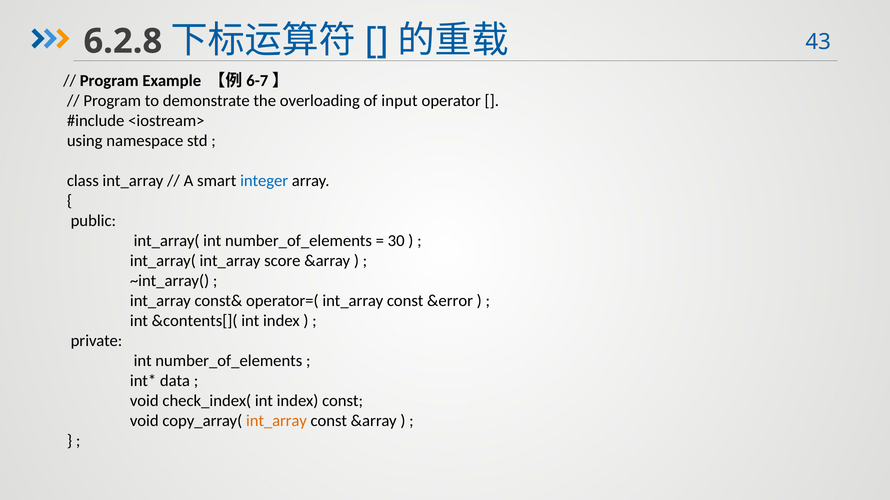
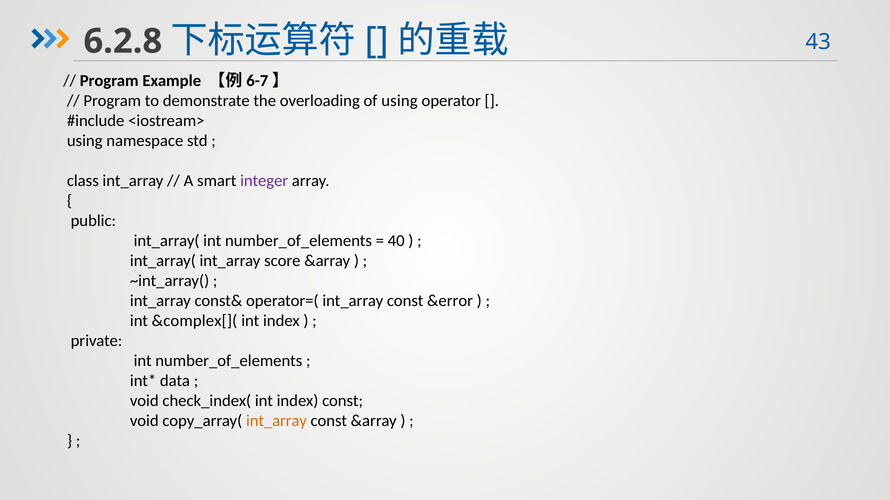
of input: input -> using
integer colour: blue -> purple
30: 30 -> 40
&contents[](: &contents[]( -> &complex[](
